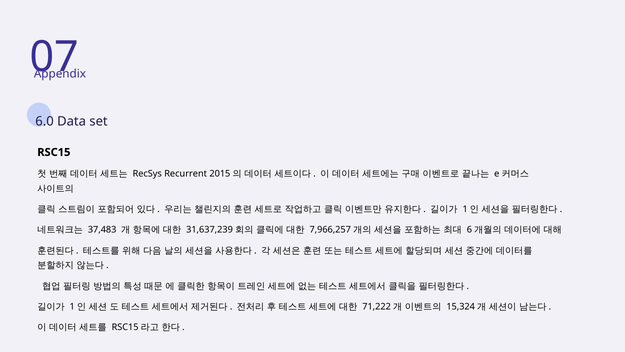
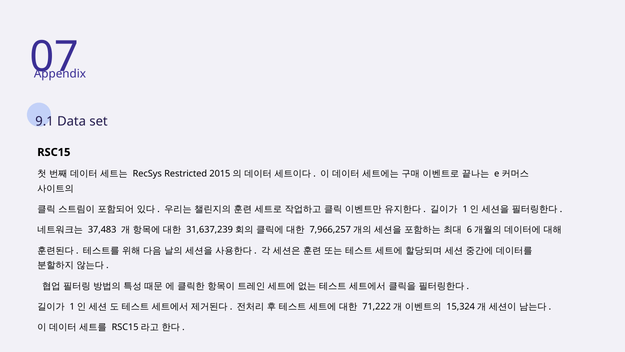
6.0: 6.0 -> 9.1
Recurrent: Recurrent -> Restricted
